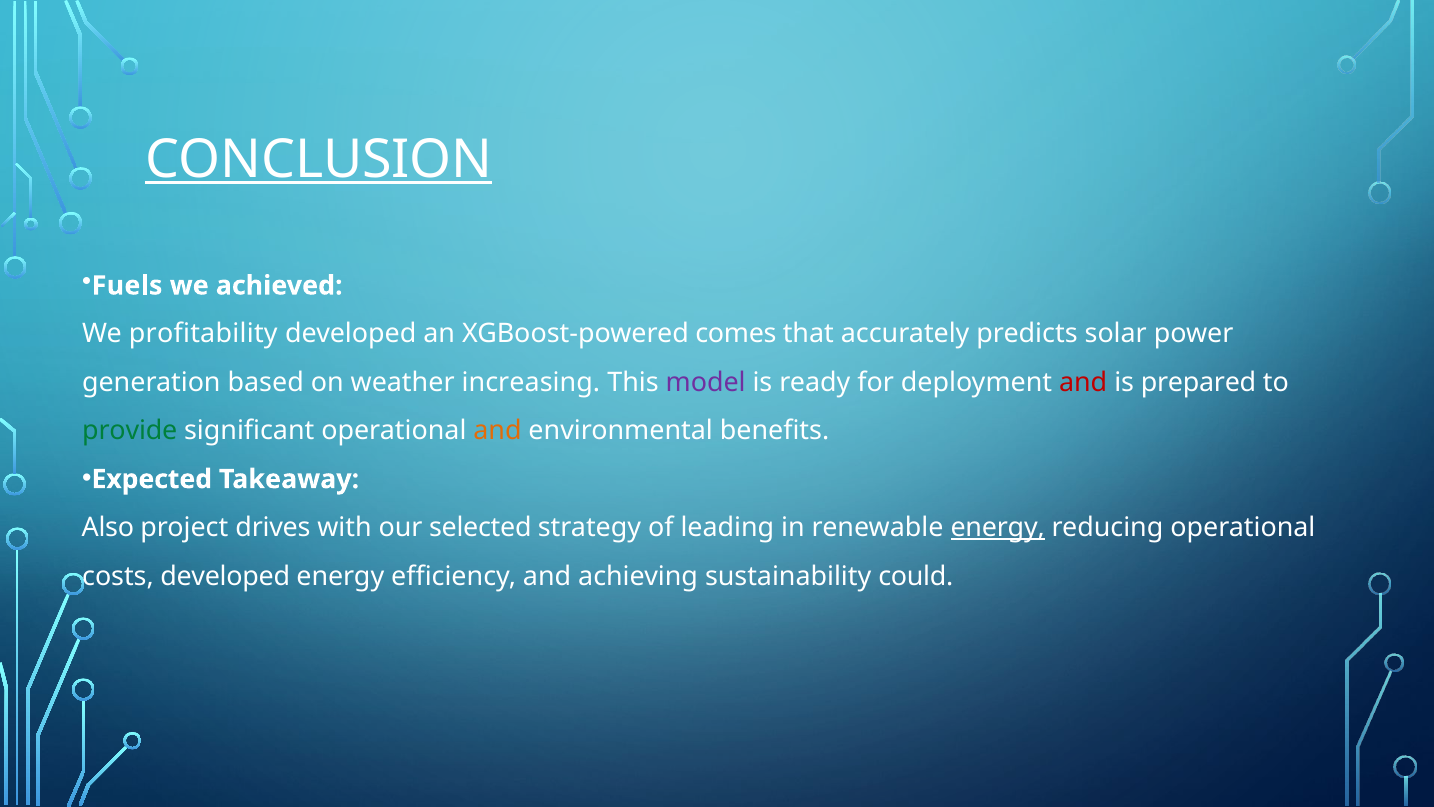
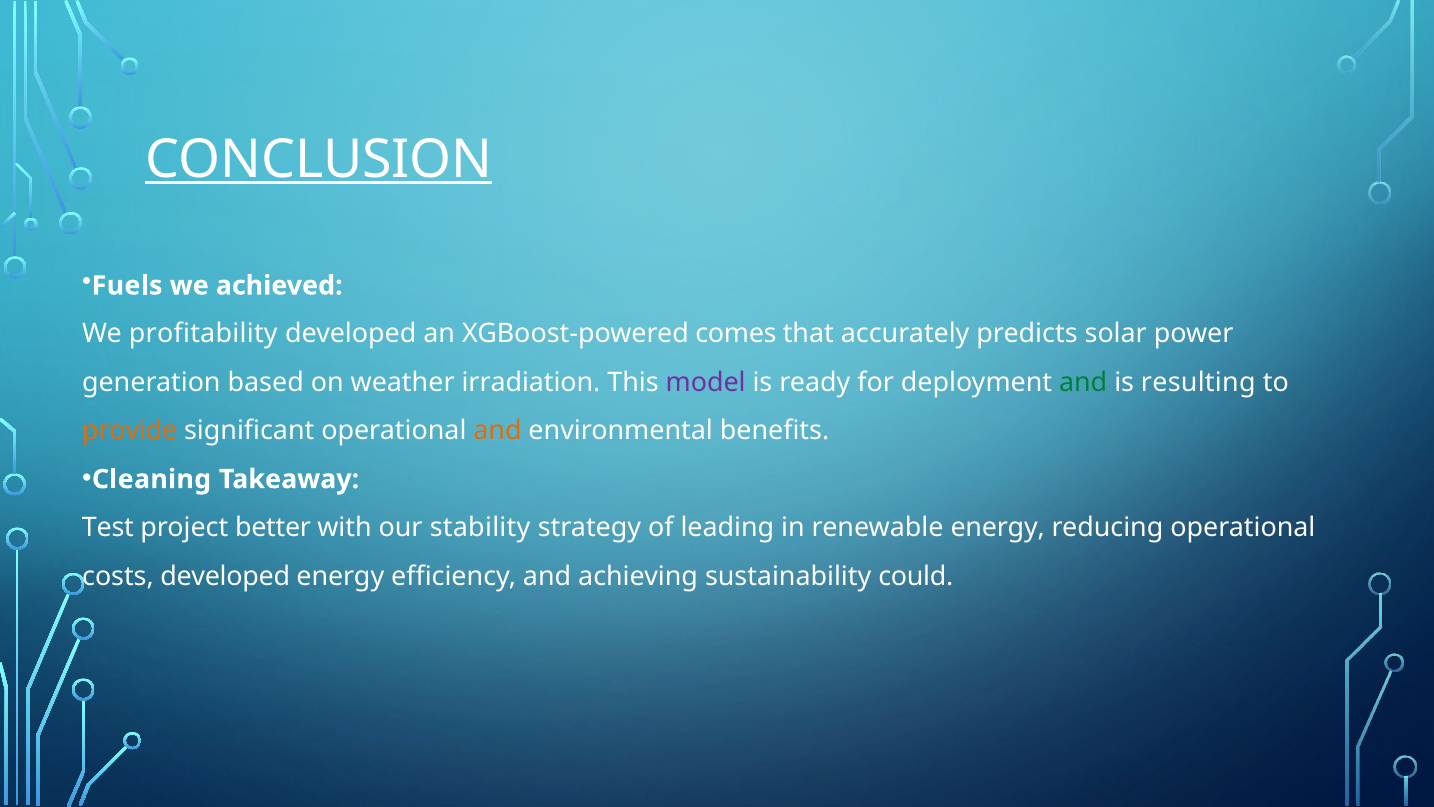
increasing: increasing -> irradiation
and at (1083, 382) colour: red -> green
prepared: prepared -> resulting
provide colour: green -> orange
Expected: Expected -> Cleaning
Also: Also -> Test
drives: drives -> better
selected: selected -> stability
energy at (998, 527) underline: present -> none
